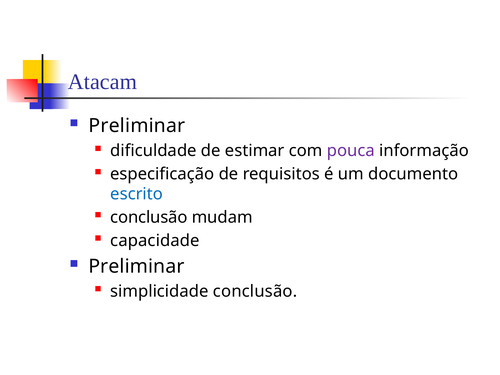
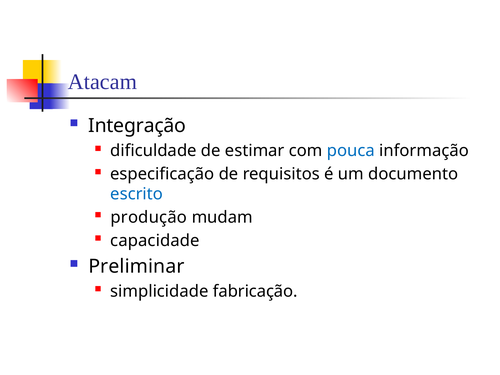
Preliminar at (137, 126): Preliminar -> Integração
pouca colour: purple -> blue
conclusão at (149, 217): conclusão -> produção
simplicidade conclusão: conclusão -> fabricação
